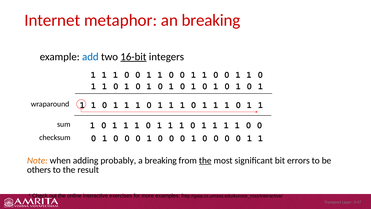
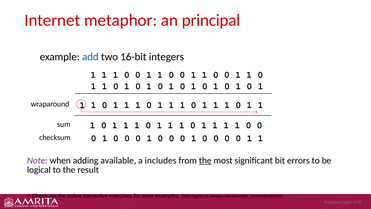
an breaking: breaking -> principal
16-bit underline: present -> none
Note colour: orange -> purple
probably: probably -> available
a breaking: breaking -> includes
others: others -> logical
